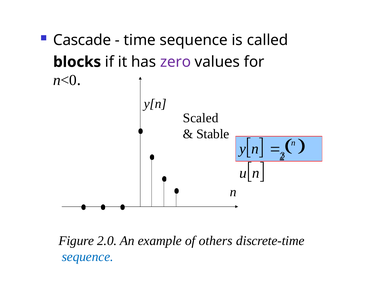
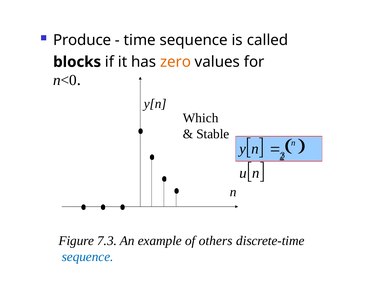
Cascade: Cascade -> Produce
zero colour: purple -> orange
Scaled: Scaled -> Which
2.0: 2.0 -> 7.3
